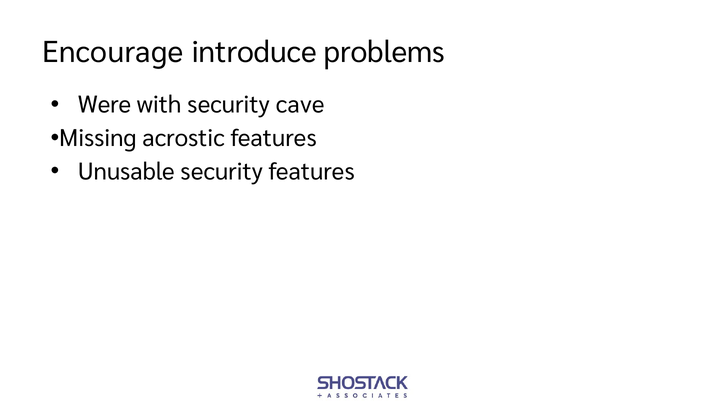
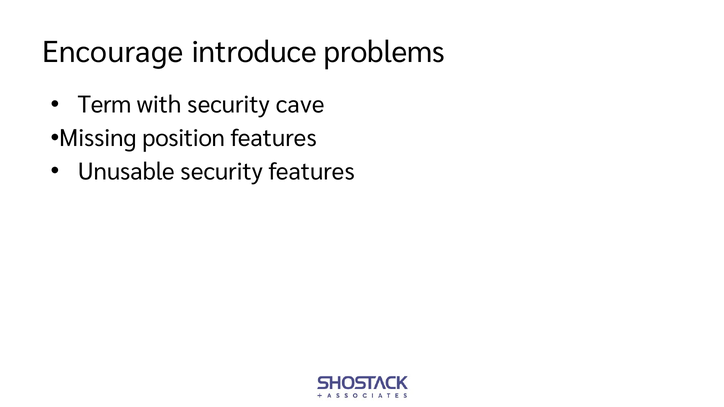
Were: Were -> Term
acrostic: acrostic -> position
